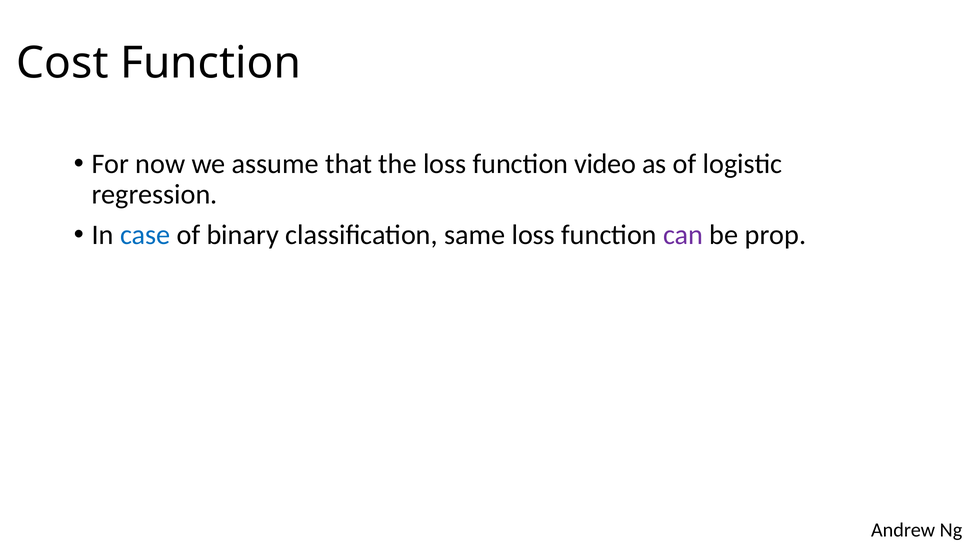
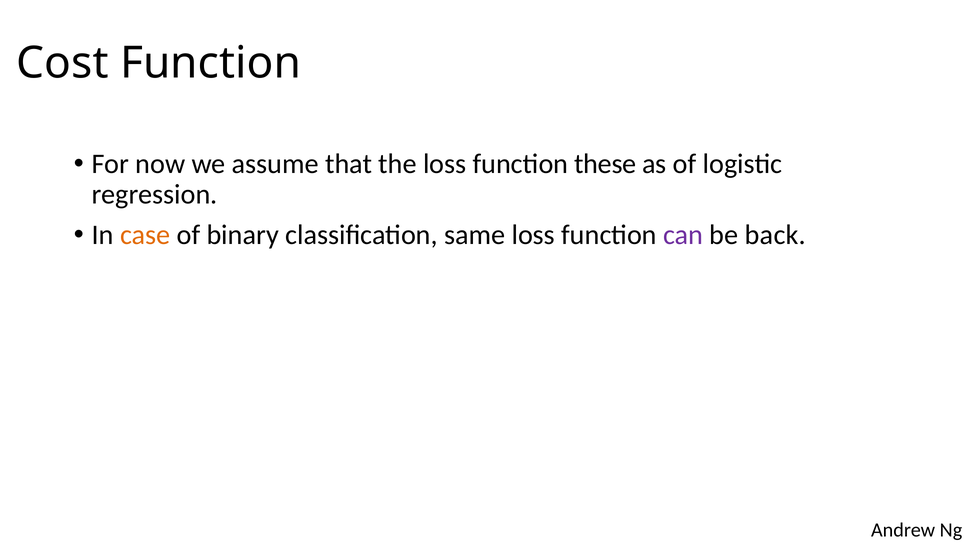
video: video -> these
case colour: blue -> orange
prop: prop -> back
